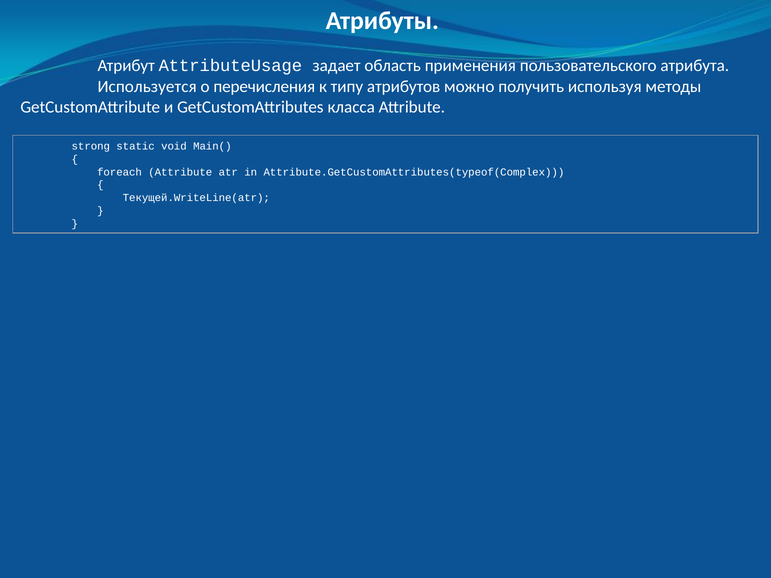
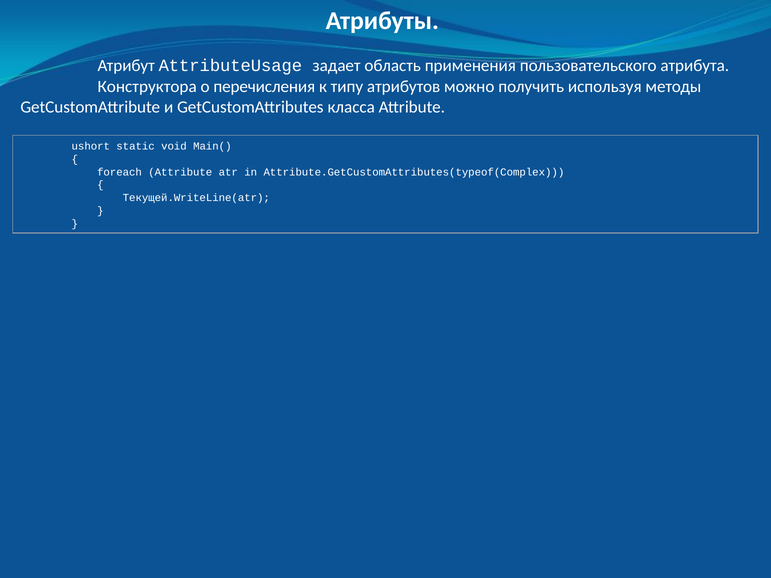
Используется: Используется -> Конструктора
strong: strong -> ushort
